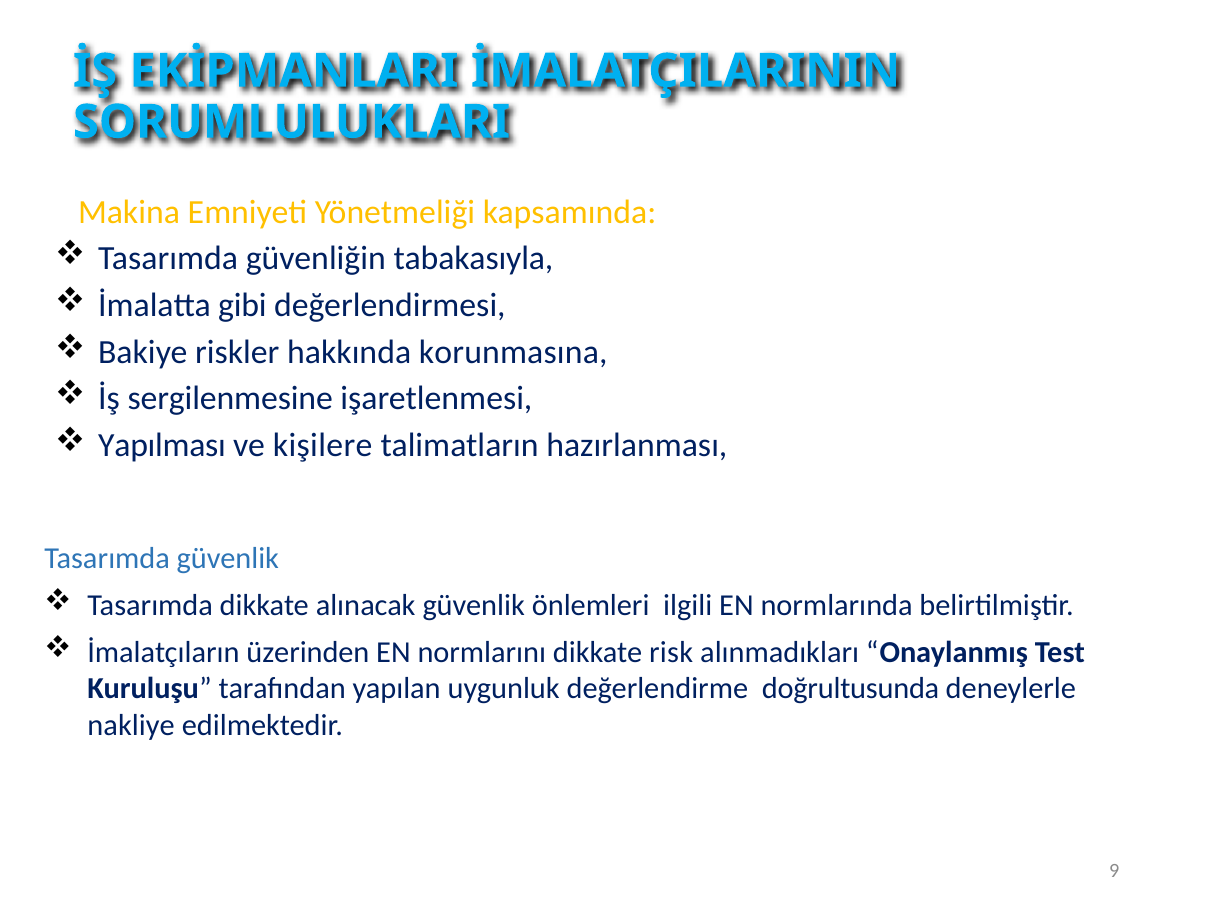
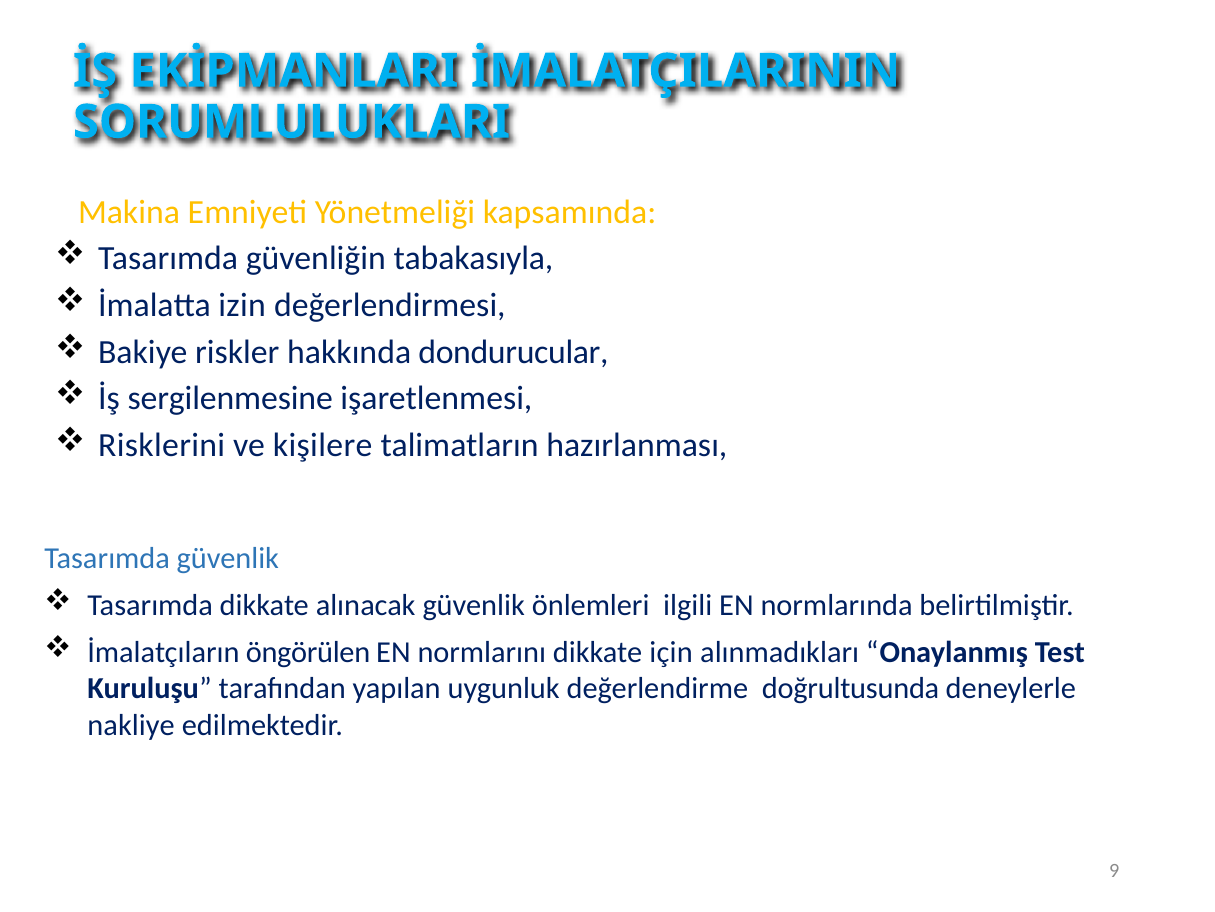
gibi: gibi -> izin
korunmasına: korunmasına -> dondurucular
Yapılması: Yapılması -> Risklerini
üzerinden: üzerinden -> öngörülen
risk: risk -> için
